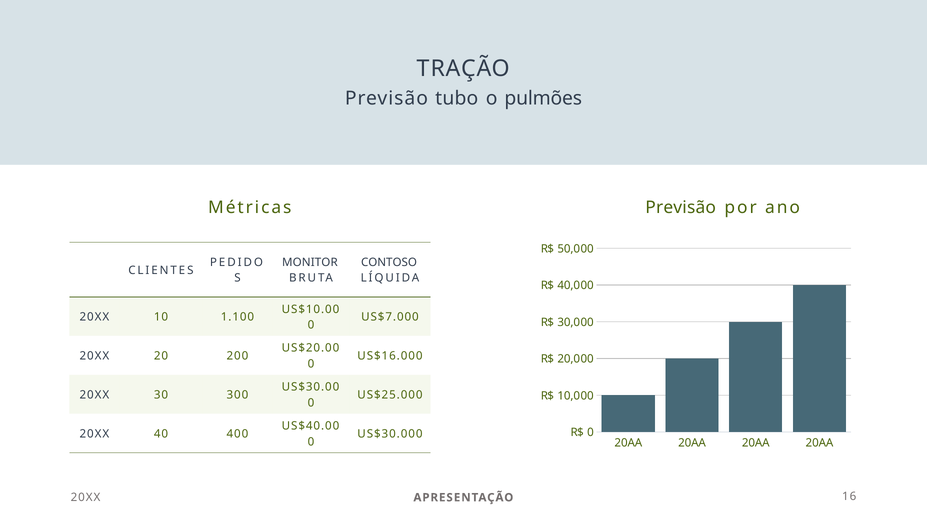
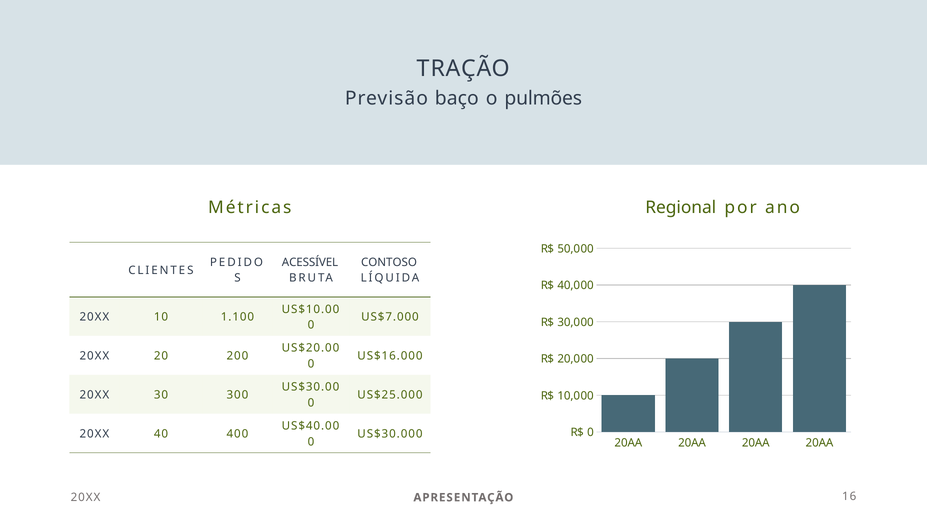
tubo: tubo -> baço
Métricas Previsão: Previsão -> Regional
MONITOR: MONITOR -> ACESSÍVEL
